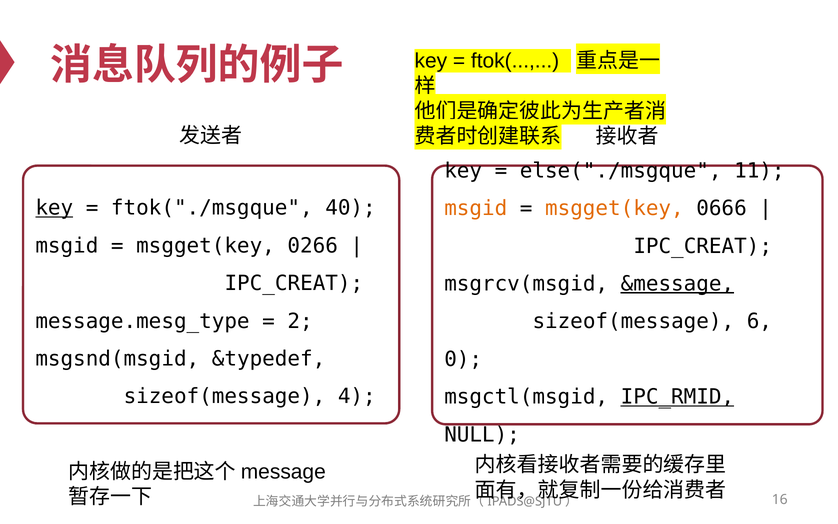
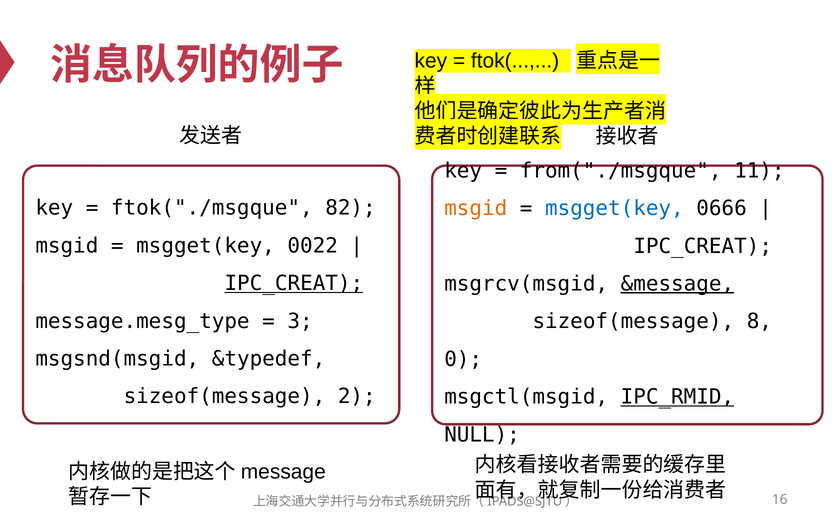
else("./msgque: else("./msgque -> from("./msgque
key at (54, 208) underline: present -> none
40: 40 -> 82
msgget(key at (614, 208) colour: orange -> blue
0266: 0266 -> 0022
IPC_CREAT at (294, 283) underline: none -> present
2: 2 -> 3
6: 6 -> 8
4: 4 -> 2
